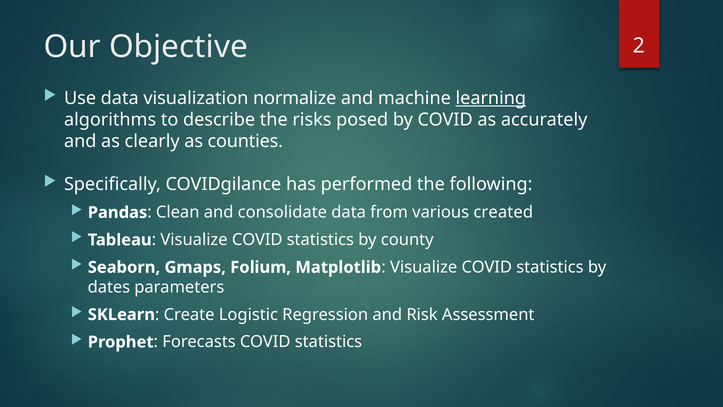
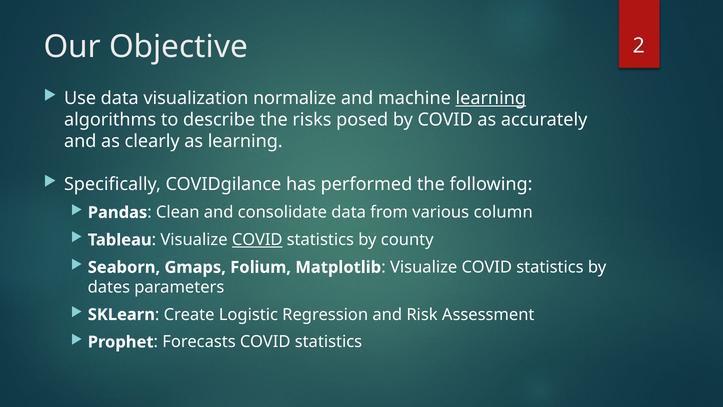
as counties: counties -> learning
created: created -> column
COVID at (257, 240) underline: none -> present
